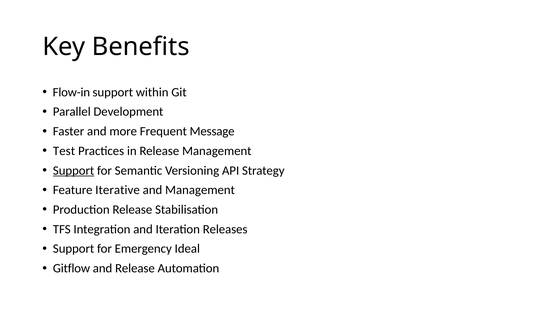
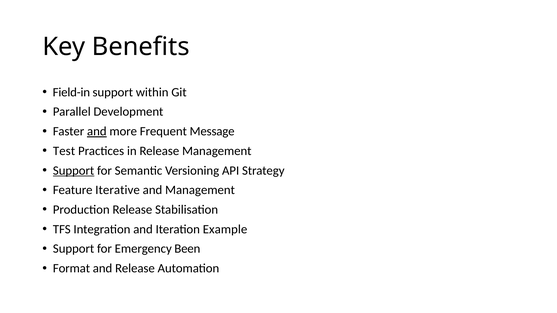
Flow-in: Flow-in -> Field-in
and at (97, 131) underline: none -> present
Releases: Releases -> Example
Ideal: Ideal -> Been
Gitflow: Gitflow -> Format
